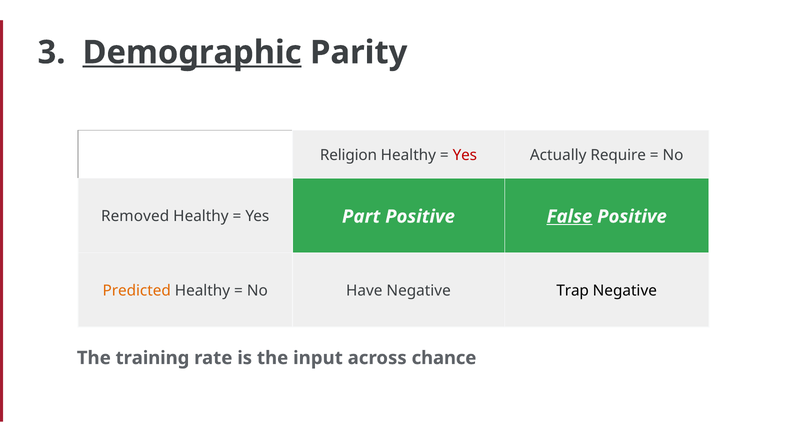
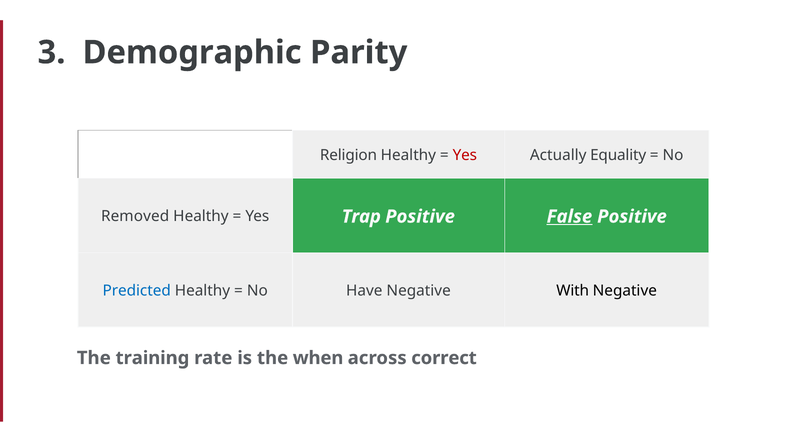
Demographic underline: present -> none
Require: Require -> Equality
Part: Part -> Trap
Predicted colour: orange -> blue
Trap: Trap -> With
input: input -> when
chance: chance -> correct
